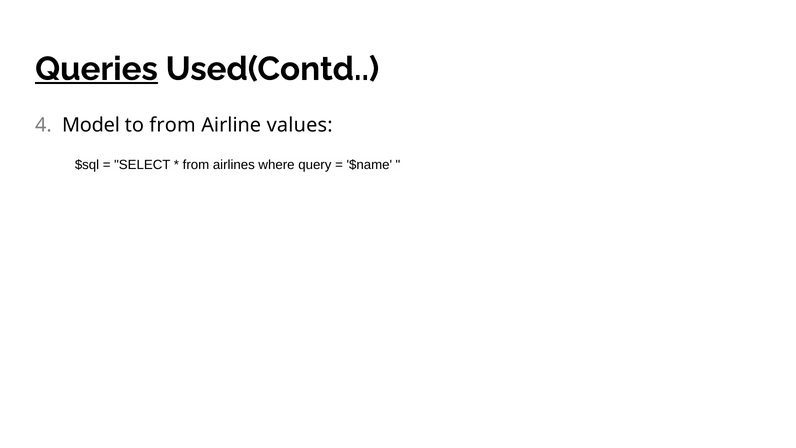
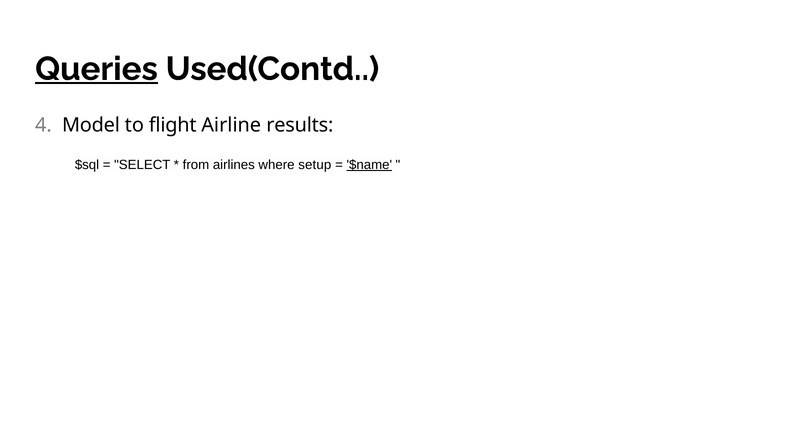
to from: from -> flight
values: values -> results
query: query -> setup
$name underline: none -> present
